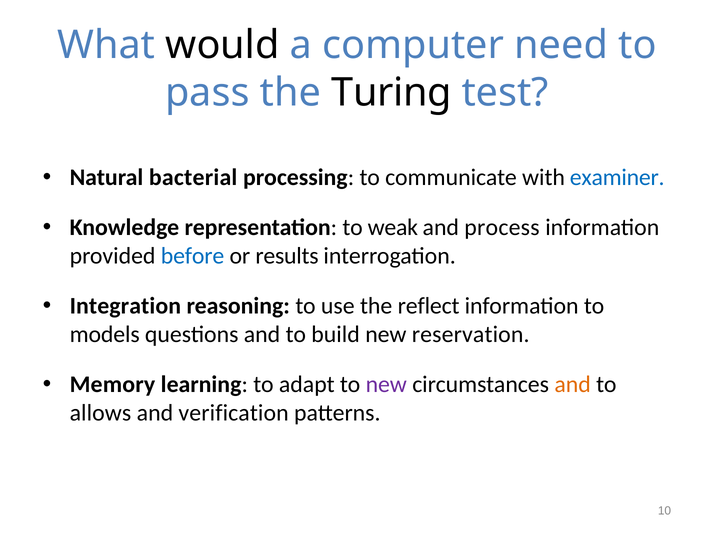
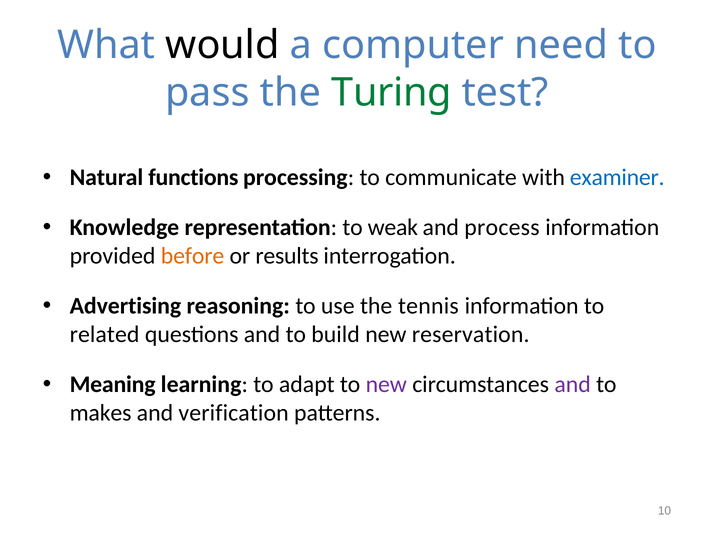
Turing colour: black -> green
bacterial: bacterial -> functions
before colour: blue -> orange
Integration: Integration -> Advertising
reflect: reflect -> tennis
models: models -> related
Memory: Memory -> Meaning
and at (573, 385) colour: orange -> purple
allows: allows -> makes
